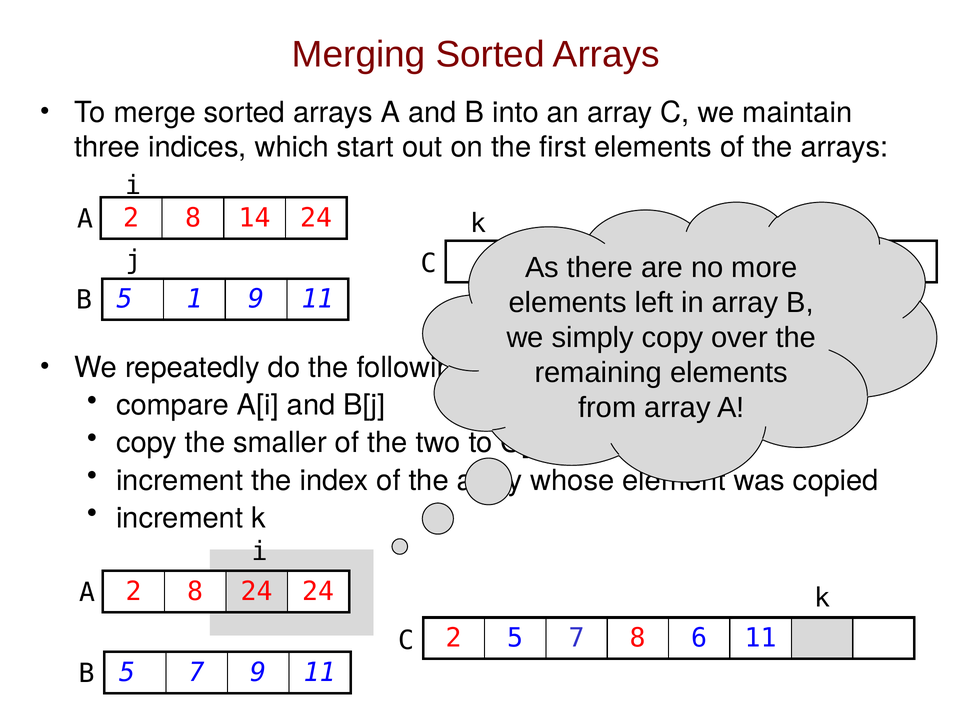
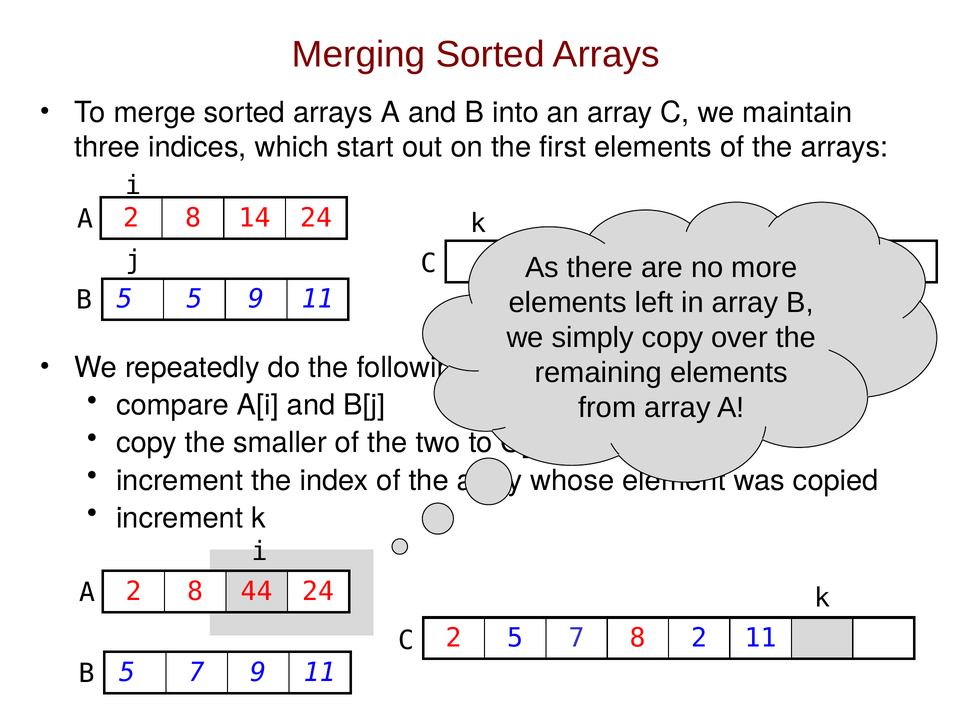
5 1: 1 -> 5
8 24: 24 -> 44
8 6: 6 -> 2
